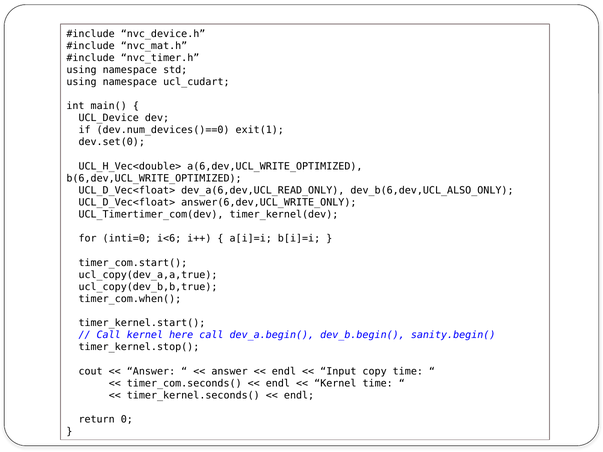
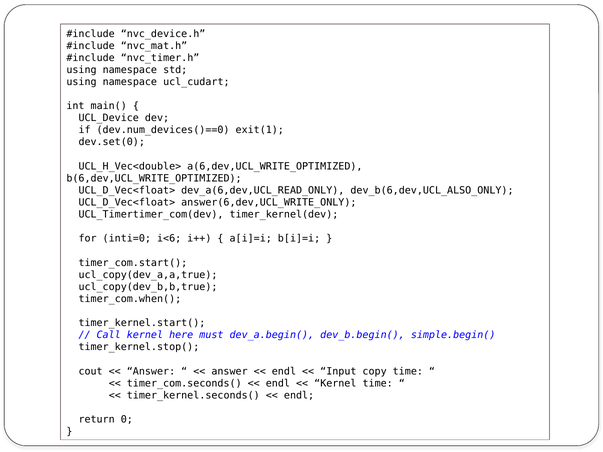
here call: call -> must
sanity.begin(: sanity.begin( -> simple.begin(
